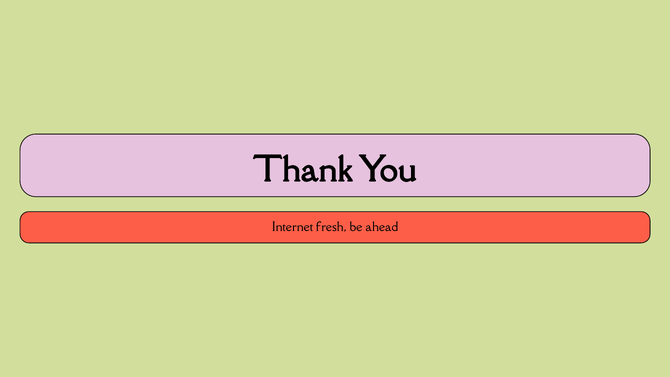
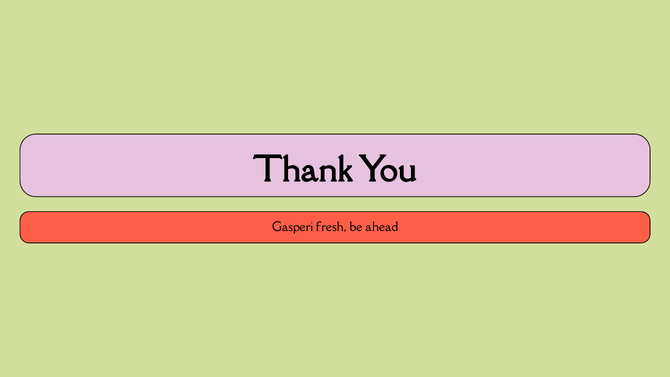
Internet: Internet -> Gasperi
